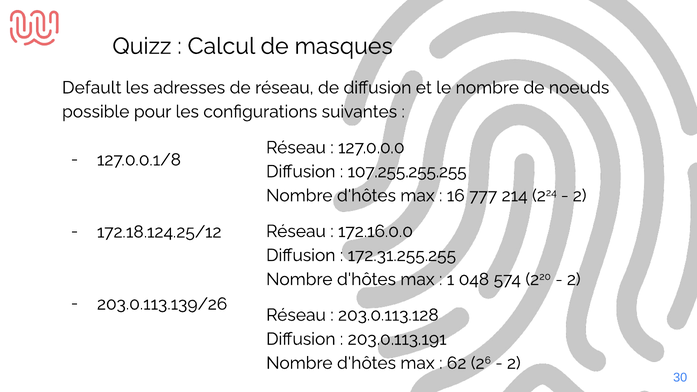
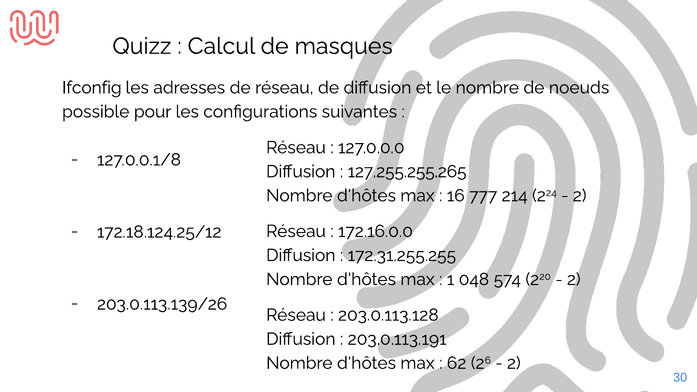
Default: Default -> Ifconfig
107.255.255.255: 107.255.255.255 -> 127.255.255.265
